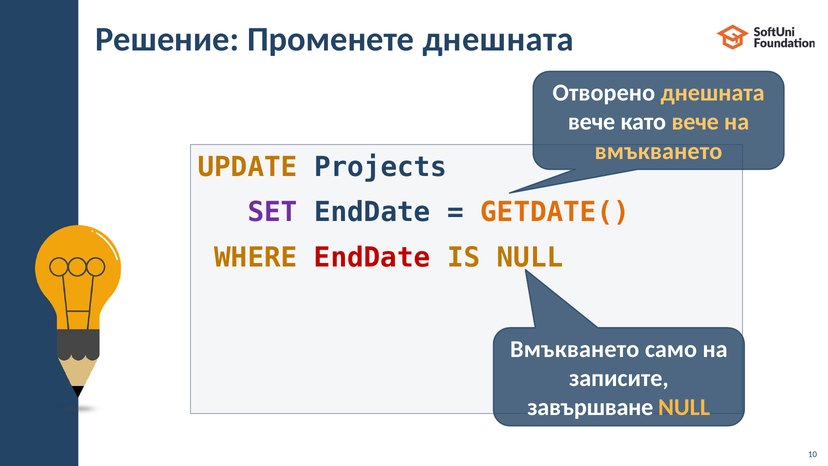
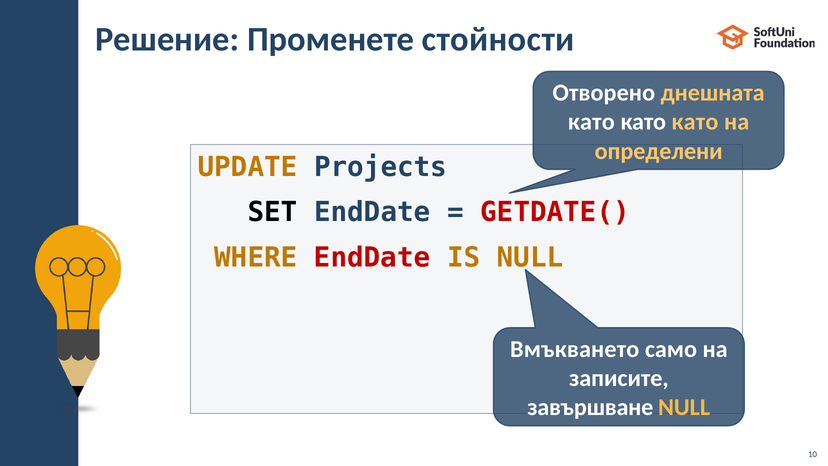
Променете днешната: днешната -> стойности
вече at (592, 122): вече -> като
вече at (695, 122): вече -> като
вмъкването at (659, 151): вмъкването -> определени
SET colour: purple -> black
GETDATE( colour: orange -> red
